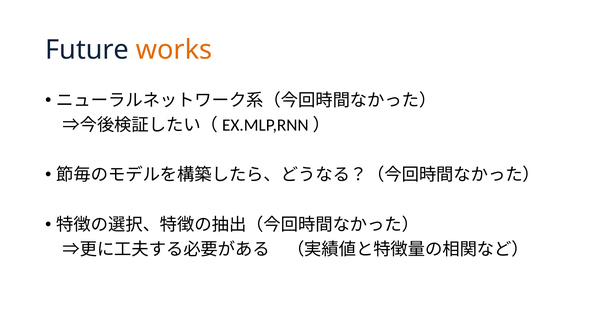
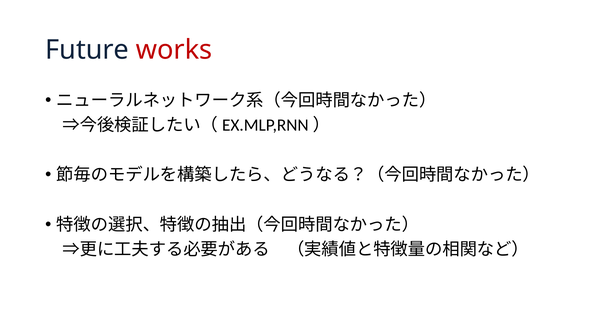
works colour: orange -> red
